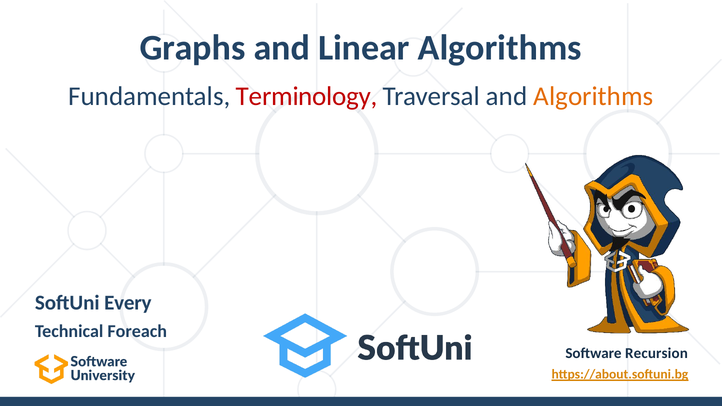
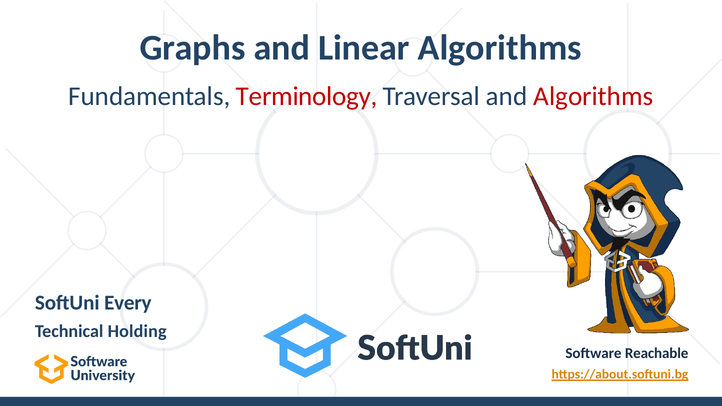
Algorithms at (593, 96) colour: orange -> red
Foreach: Foreach -> Holding
Recursion: Recursion -> Reachable
